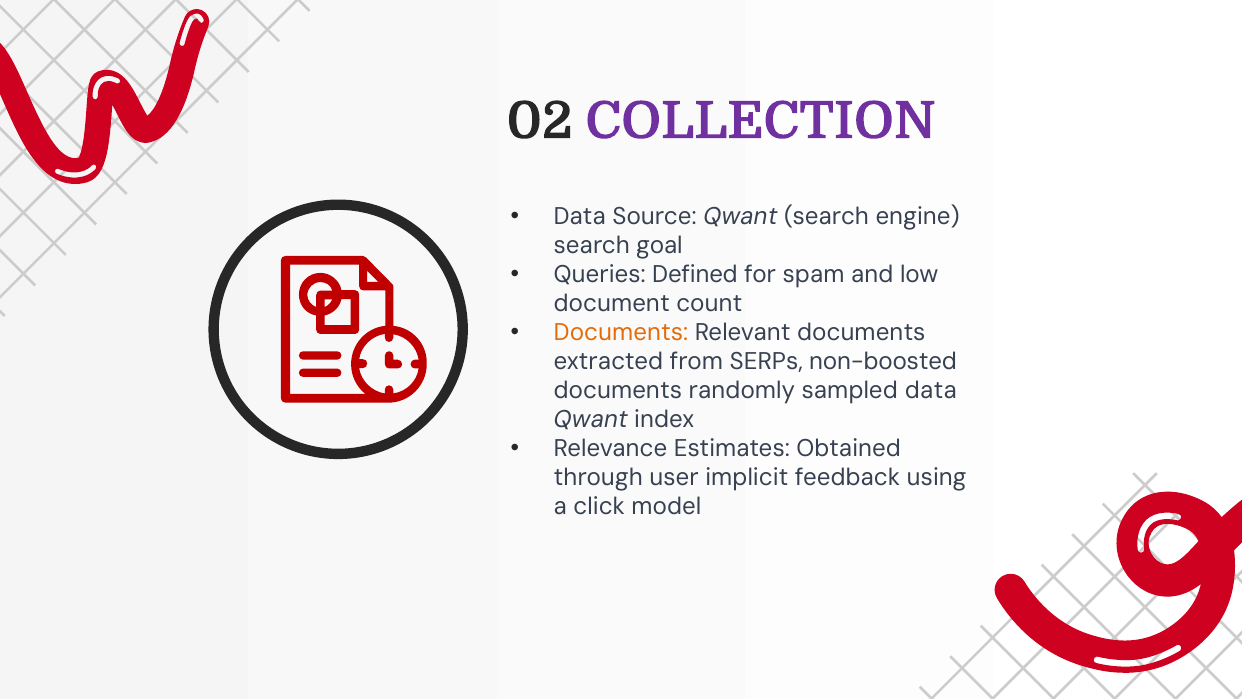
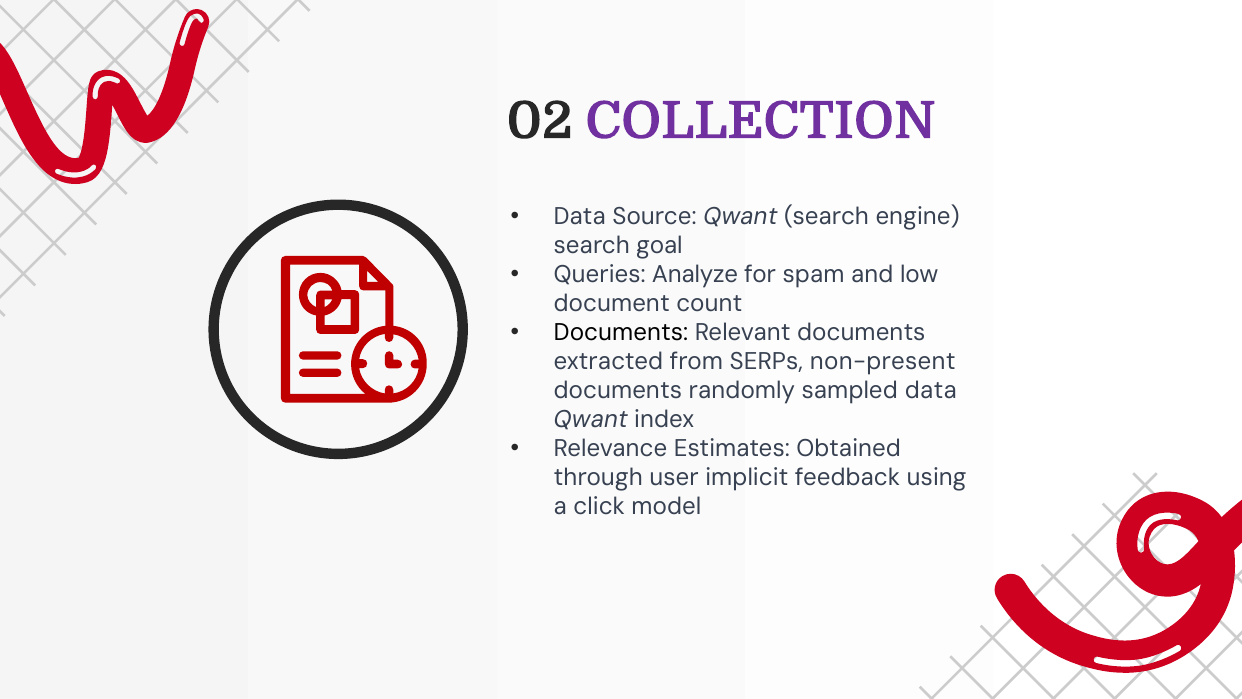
Defined: Defined -> Analyze
Documents at (621, 333) colour: orange -> black
non-boosted: non-boosted -> non-present
